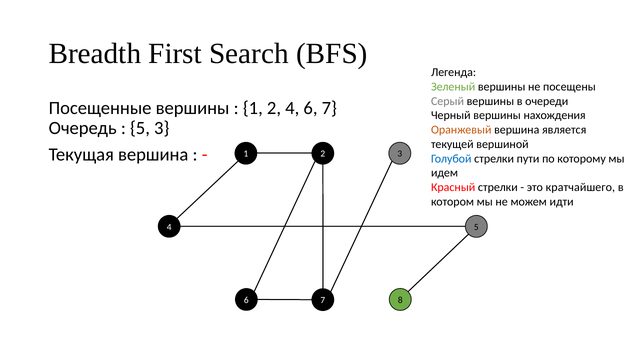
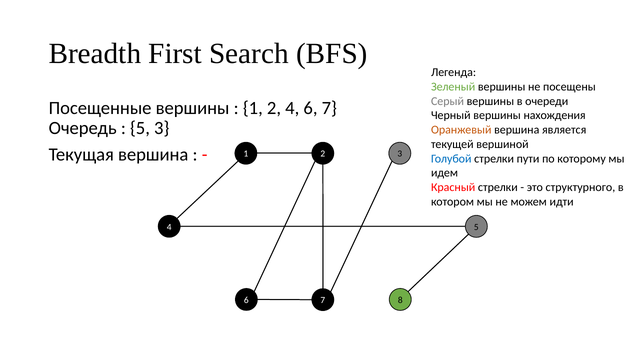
кратчайшего: кратчайшего -> структурного
